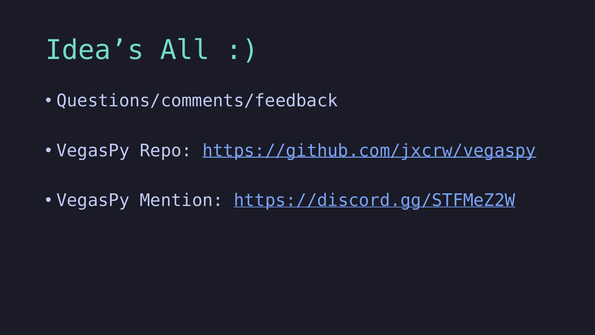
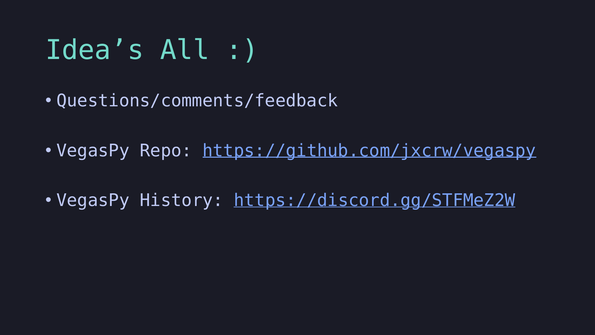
Mention: Mention -> History
